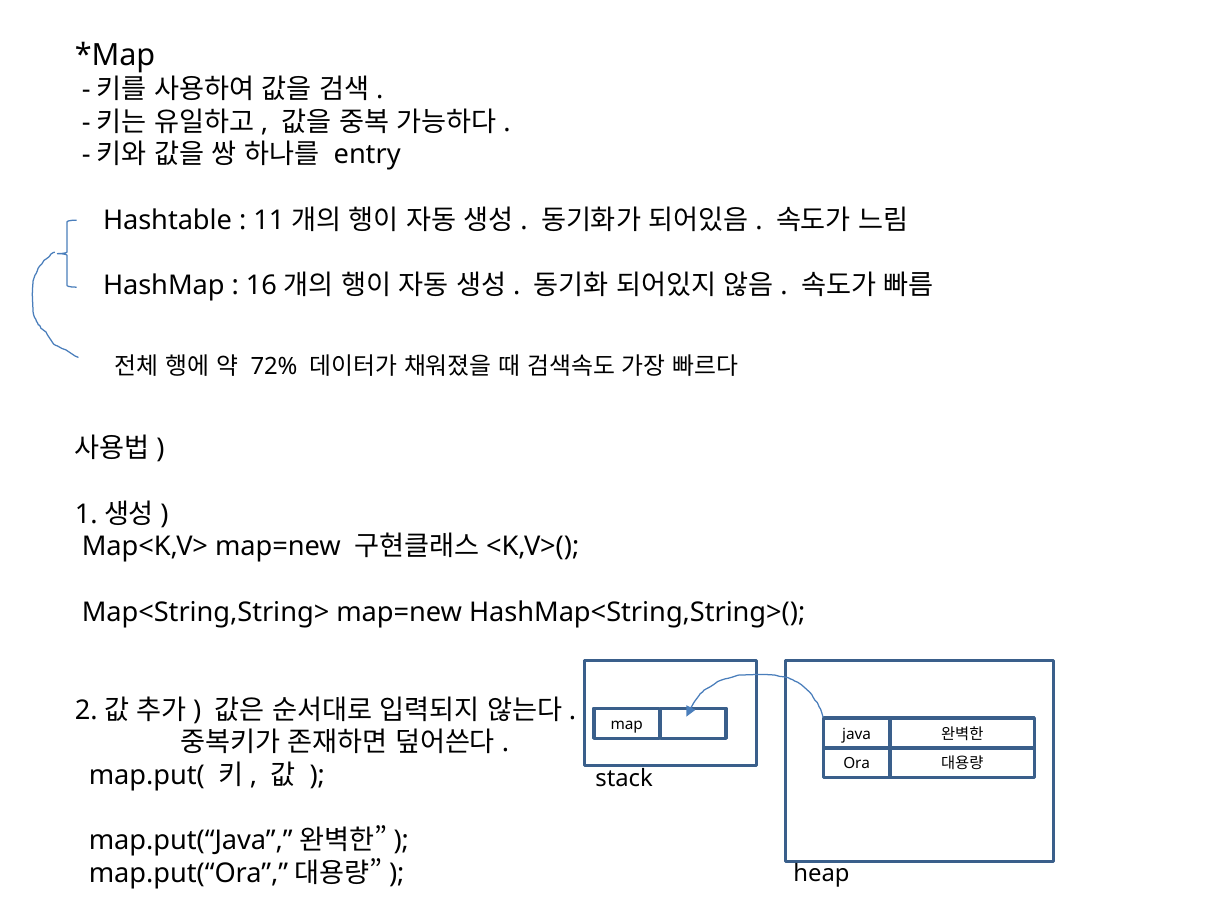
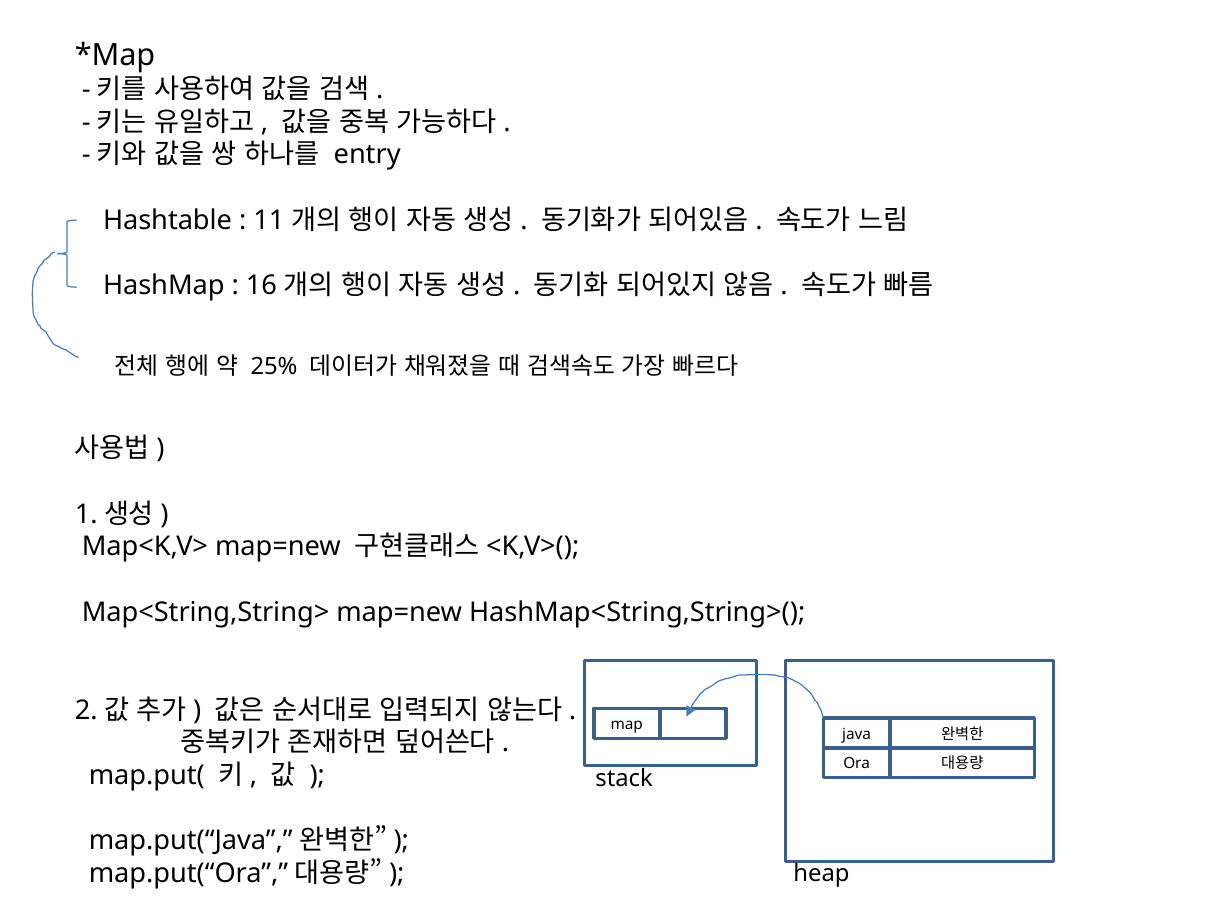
72%: 72% -> 25%
